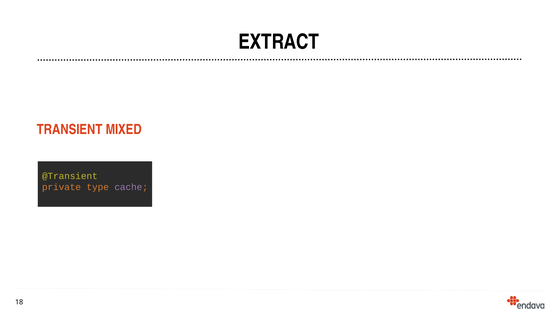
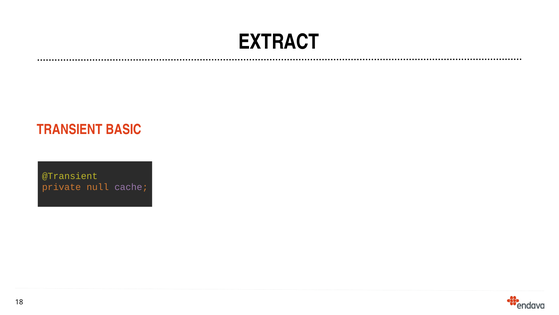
MIXED: MIXED -> BASIC
type: type -> null
